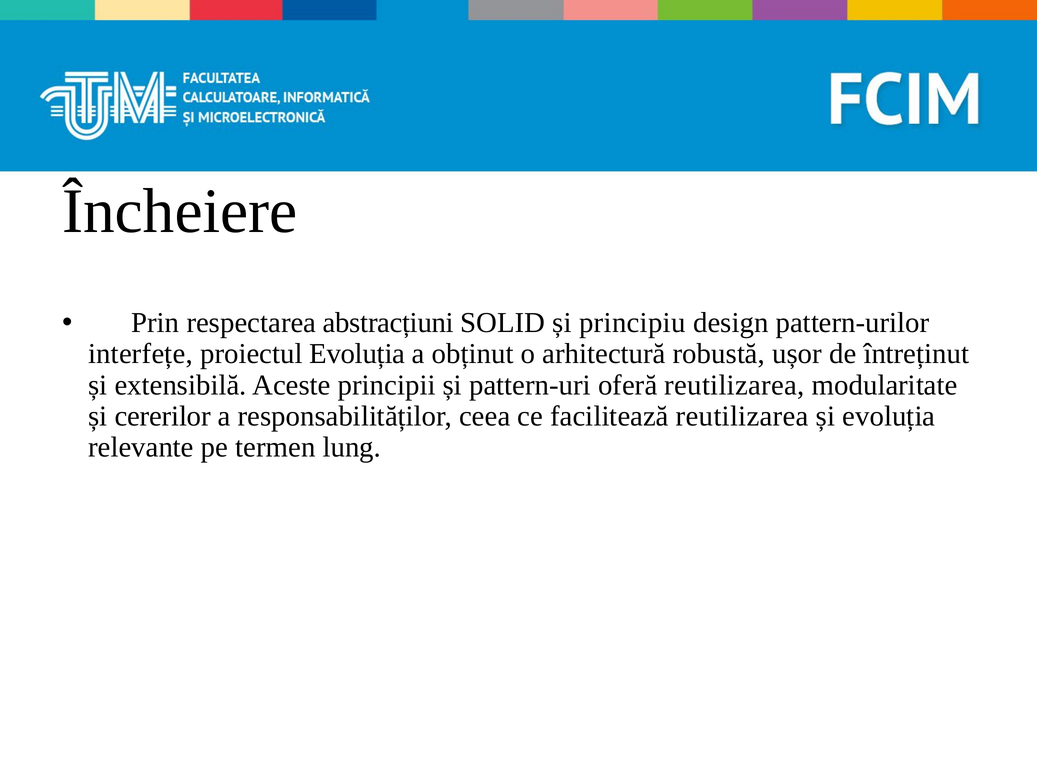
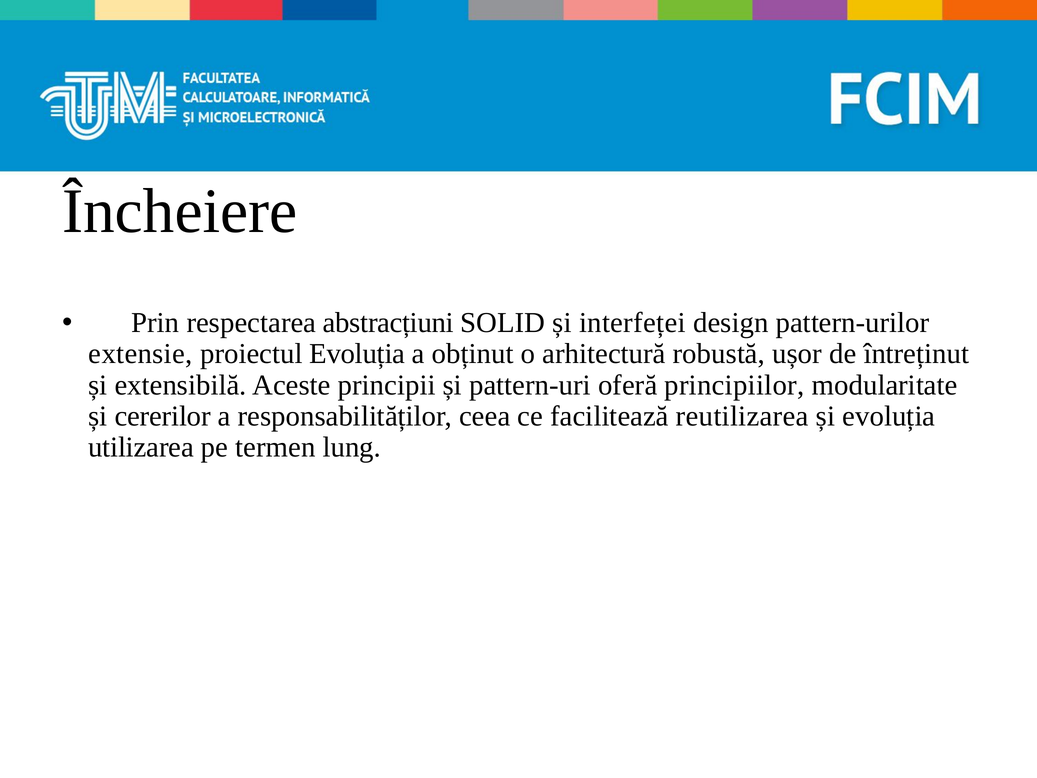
principiu: principiu -> interfeței
interfețe: interfețe -> extensie
oferă reutilizarea: reutilizarea -> principiilor
relevante: relevante -> utilizarea
